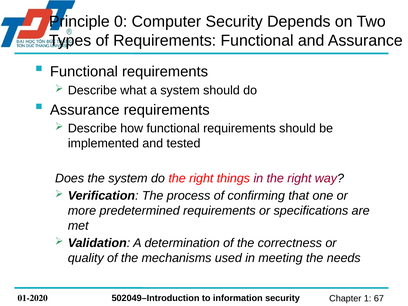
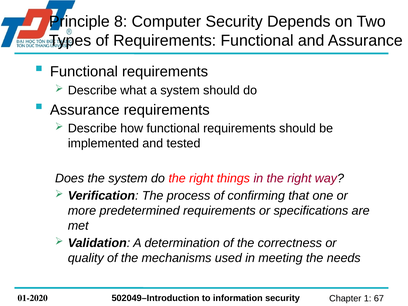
0: 0 -> 8
